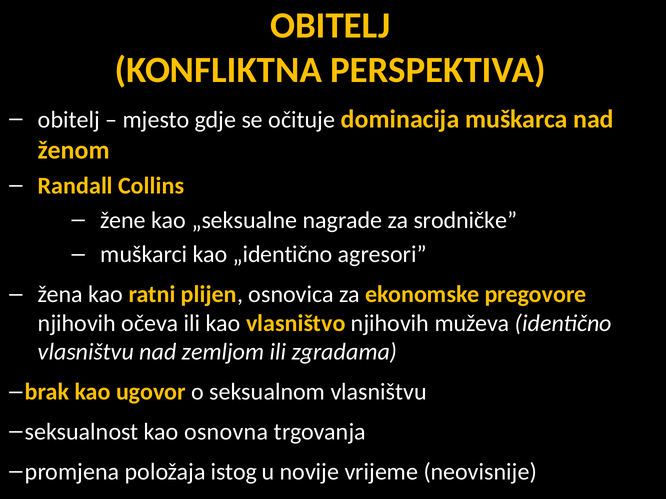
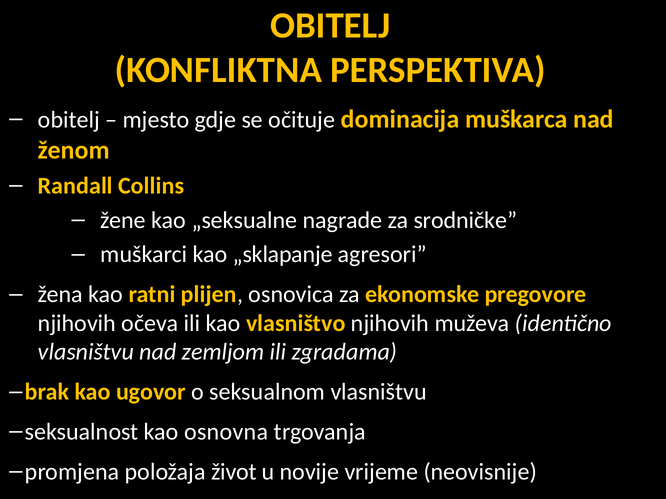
„identično: „identično -> „sklapanje
istog: istog -> život
